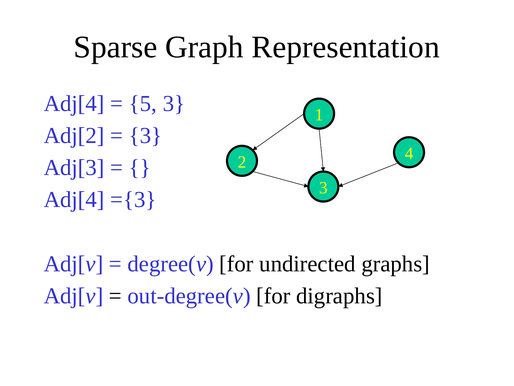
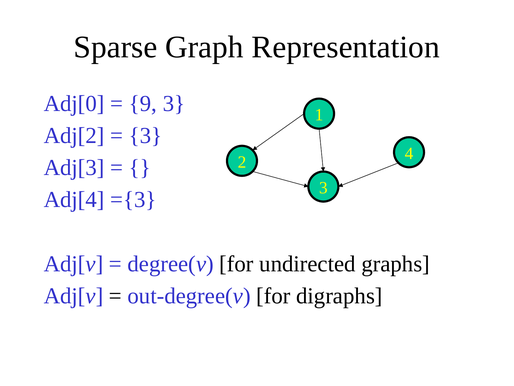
Adj[4 at (74, 104): Adj[4 -> Adj[0
5: 5 -> 9
